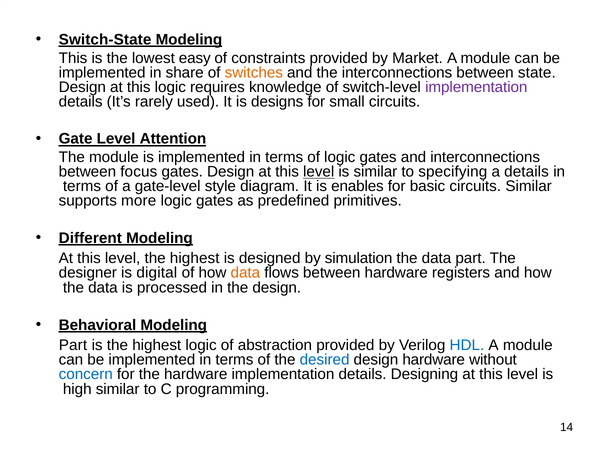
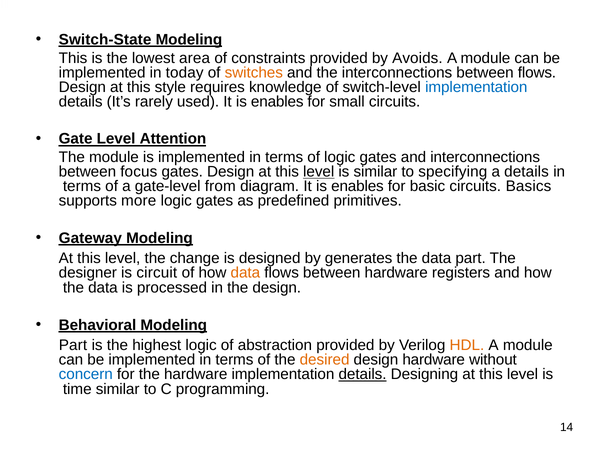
easy: easy -> area
Market: Market -> Avoids
share: share -> today
between state: state -> flows
this logic: logic -> style
implementation at (476, 87) colour: purple -> blue
used It is designs: designs -> enables
style: style -> from
circuits Similar: Similar -> Basics
Different: Different -> Gateway
level the highest: highest -> change
simulation: simulation -> generates
digital: digital -> circuit
HDL colour: blue -> orange
desired colour: blue -> orange
details at (363, 374) underline: none -> present
high: high -> time
